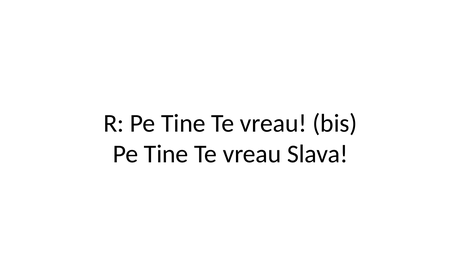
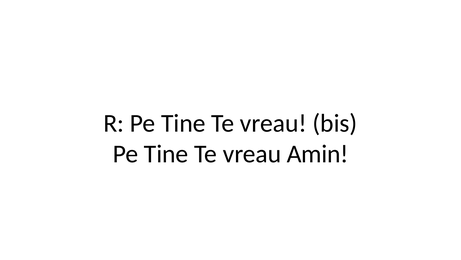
Slava: Slava -> Amin
